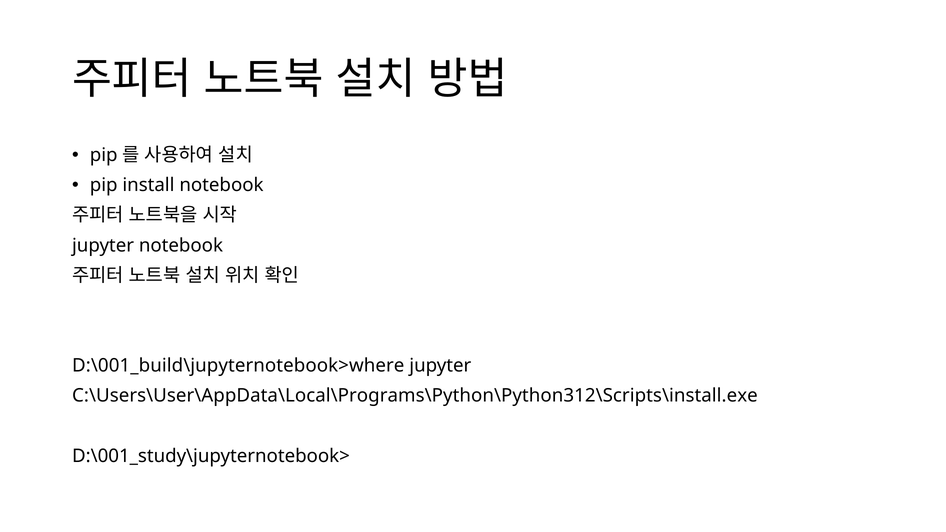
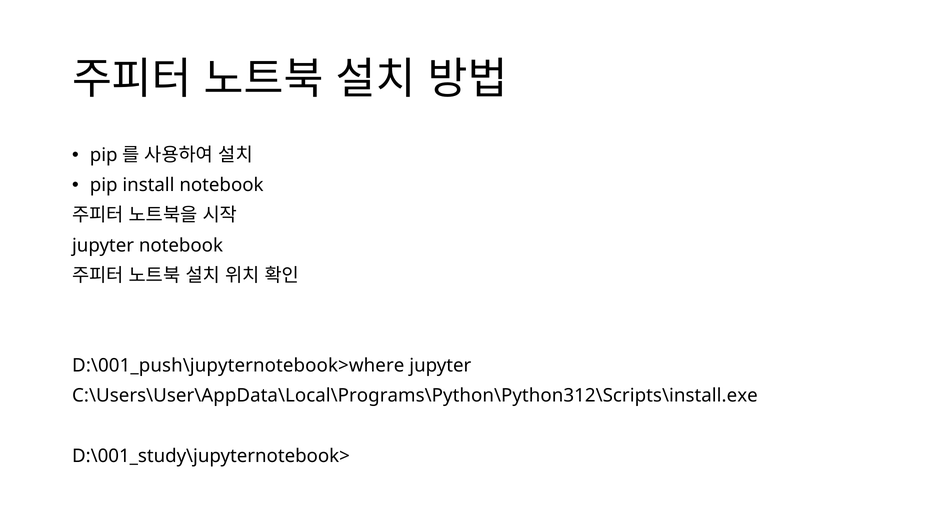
D:\001_build\jupyternotebook>where: D:\001_build\jupyternotebook>where -> D:\001_push\jupyternotebook>where
